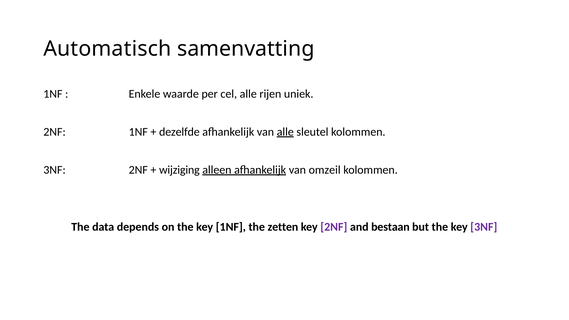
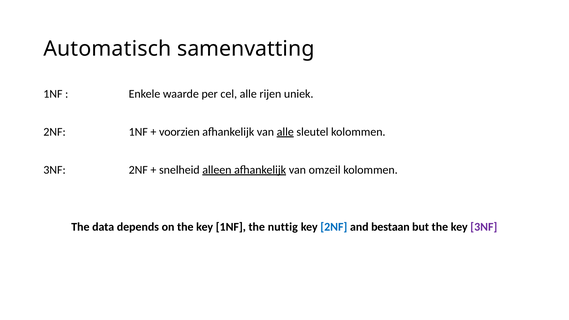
dezelfde: dezelfde -> voorzien
wijziging: wijziging -> snelheid
zetten: zetten -> nuttig
2NF at (334, 227) colour: purple -> blue
